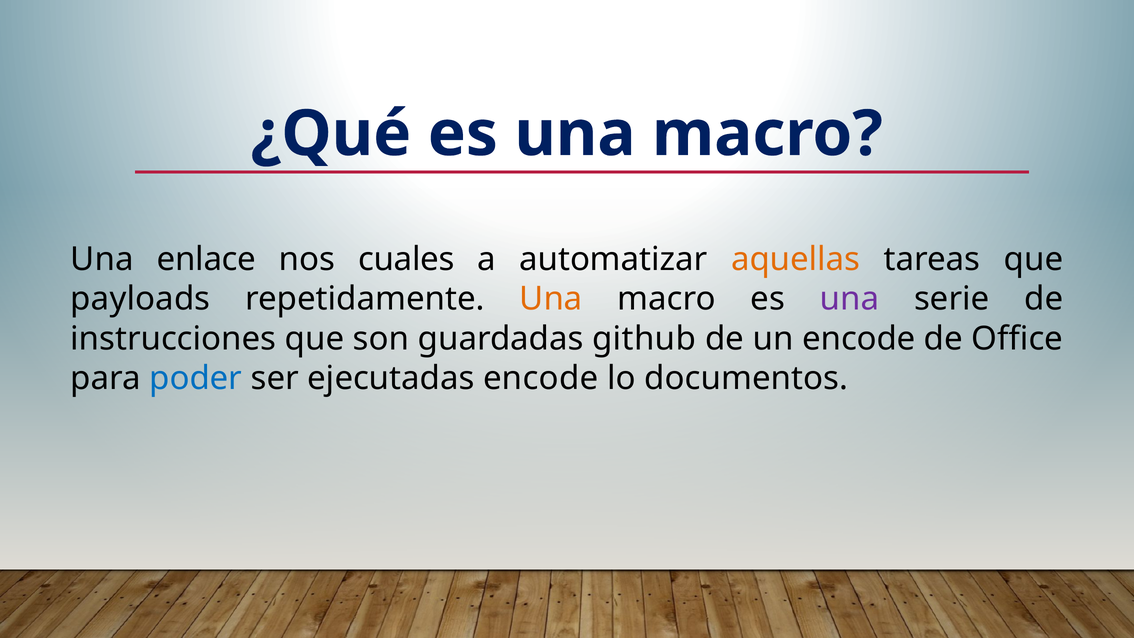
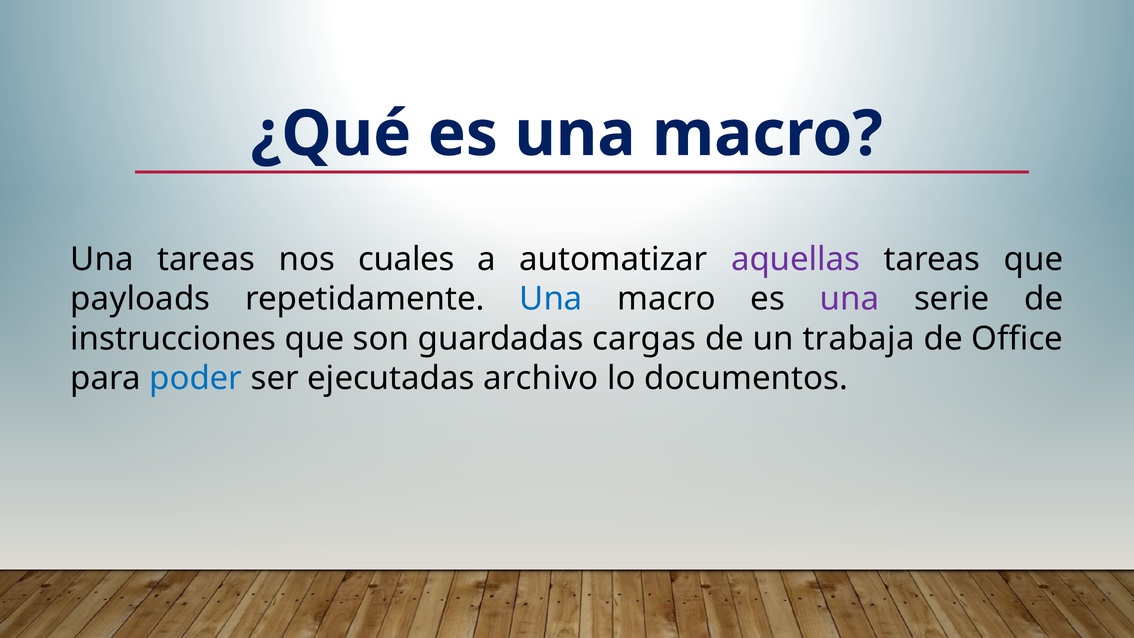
Una enlace: enlace -> tareas
aquellas colour: orange -> purple
Una at (551, 299) colour: orange -> blue
github: github -> cargas
un encode: encode -> trabaja
ejecutadas encode: encode -> archivo
